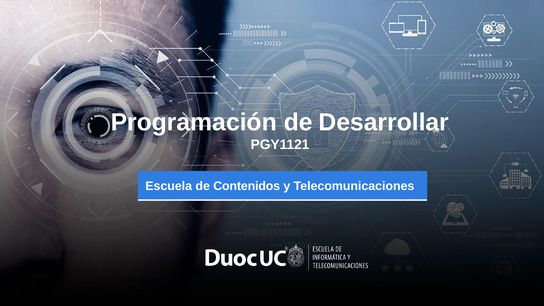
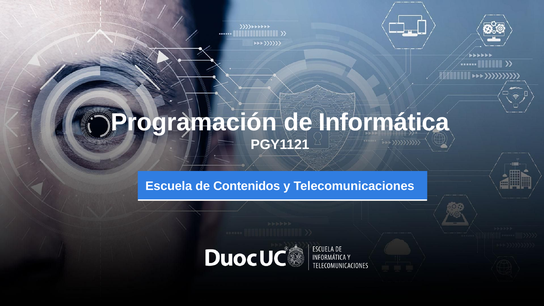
Desarrollar: Desarrollar -> Informática
